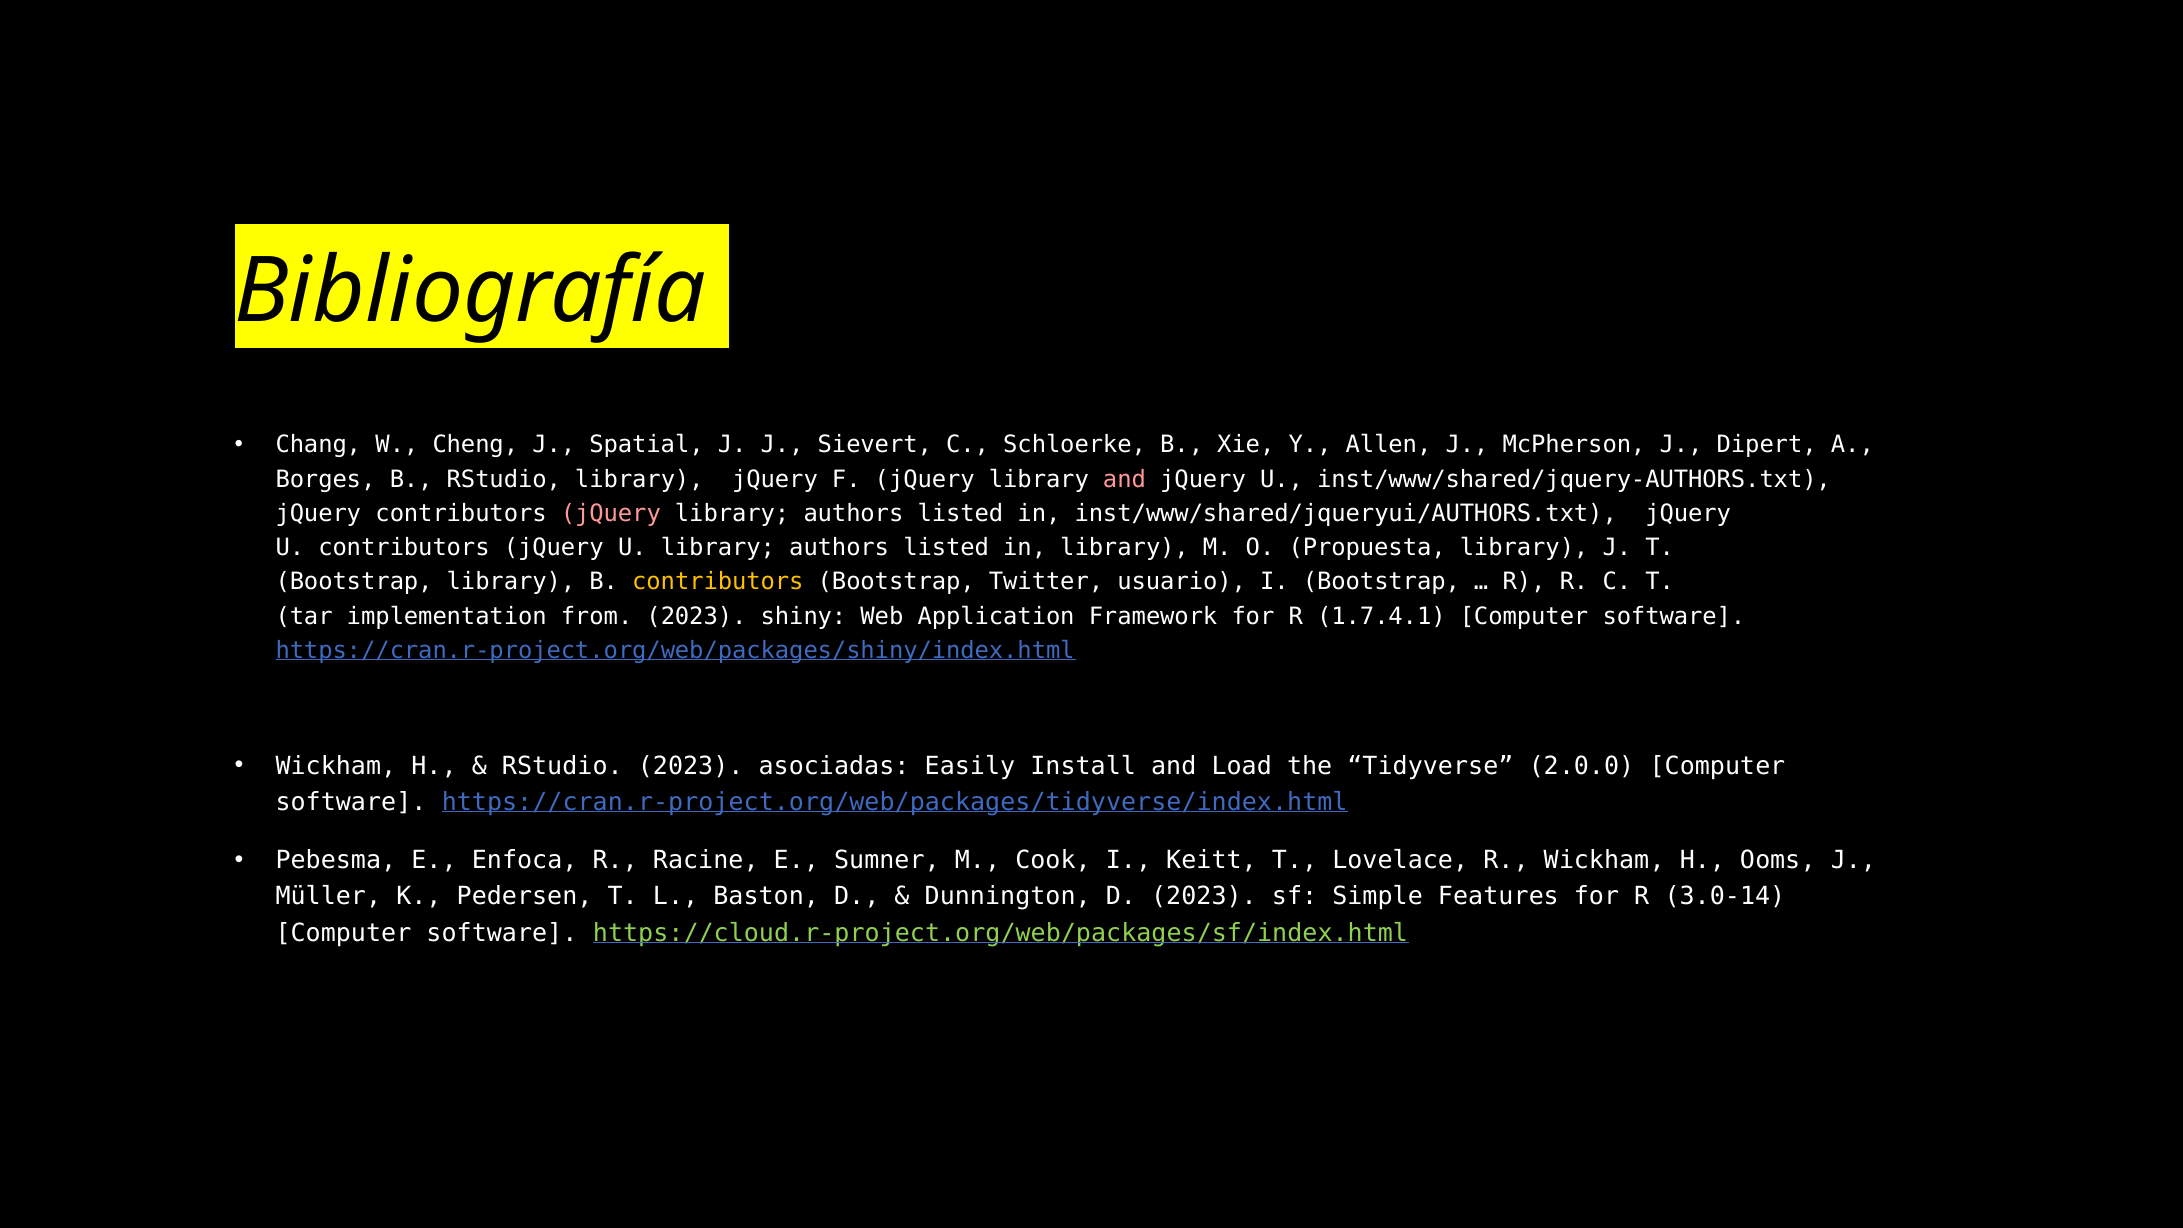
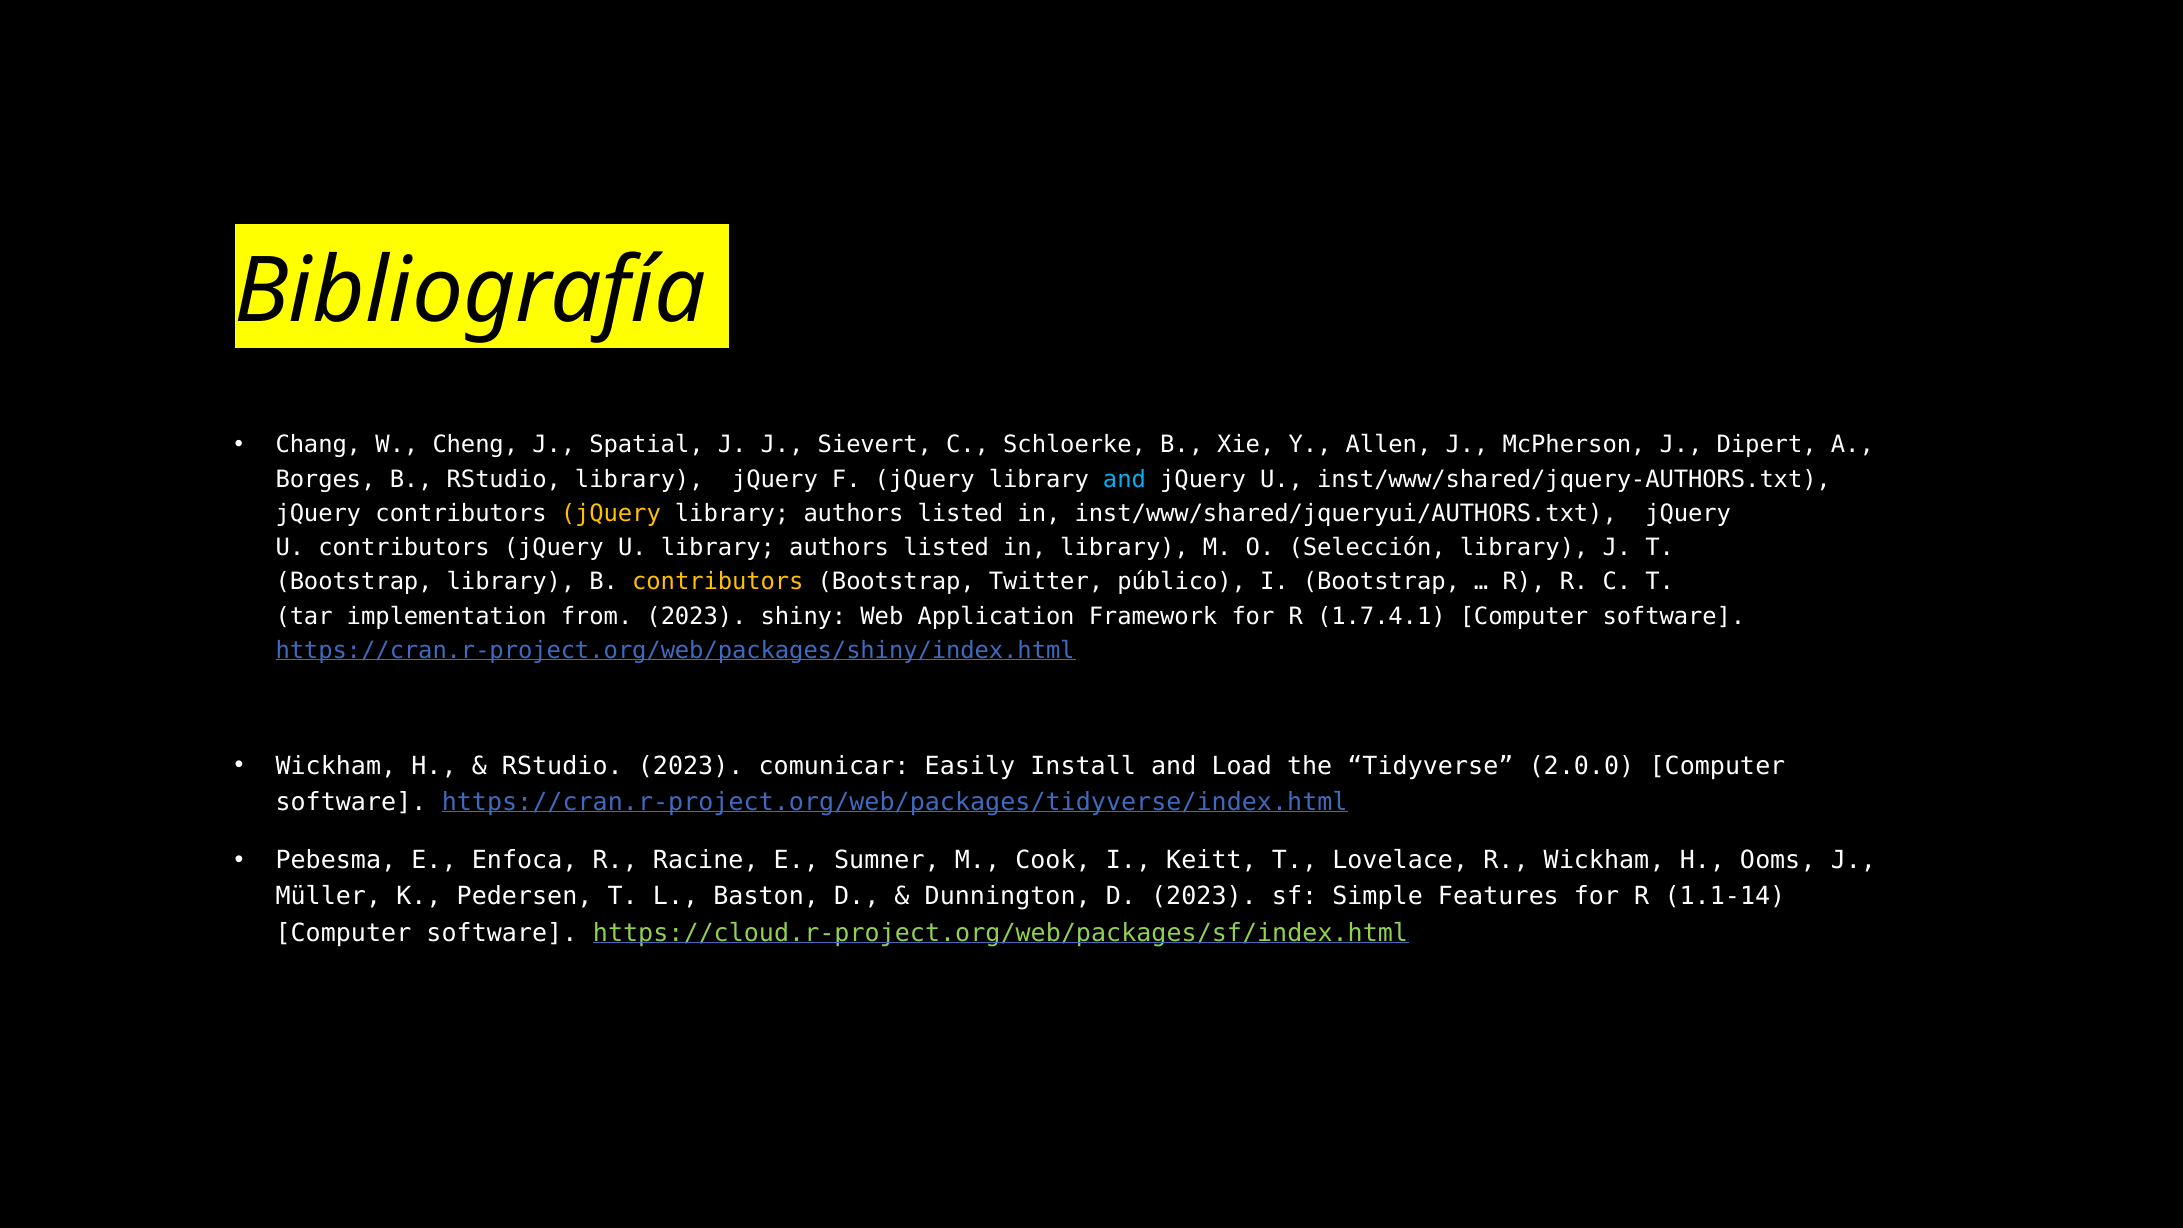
and at (1124, 479) colour: pink -> light blue
jQuery at (611, 513) colour: pink -> yellow
Propuesta: Propuesta -> Selección
usuario: usuario -> público
asociadas: asociadas -> comunicar
3.0-14: 3.0-14 -> 1.1-14
